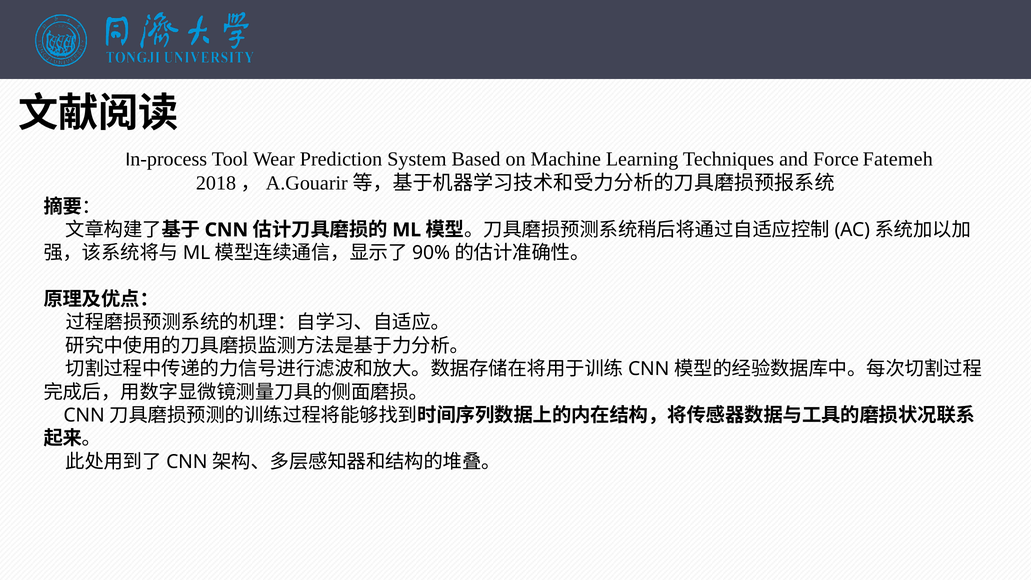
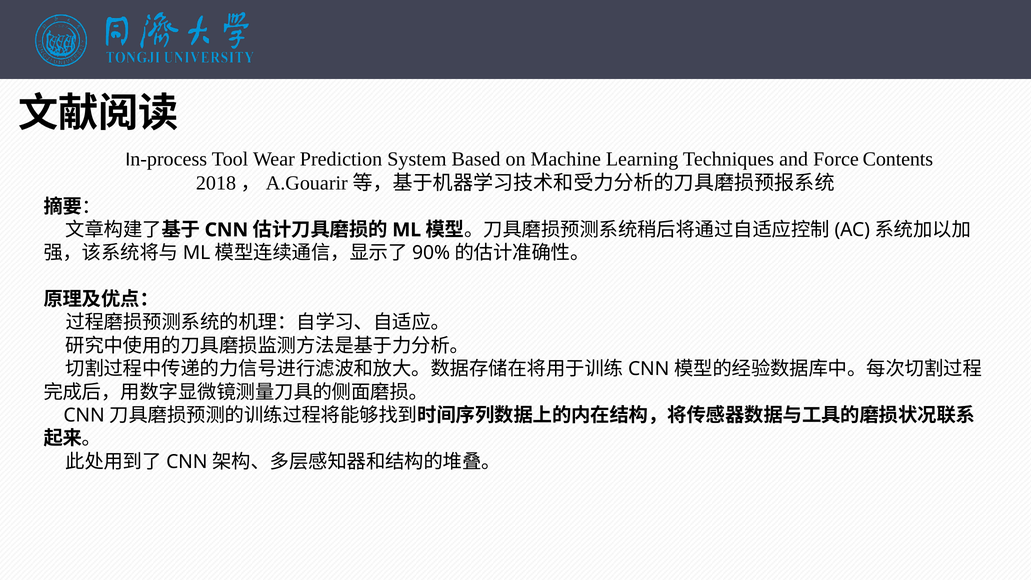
Fatemeh: Fatemeh -> Contents
